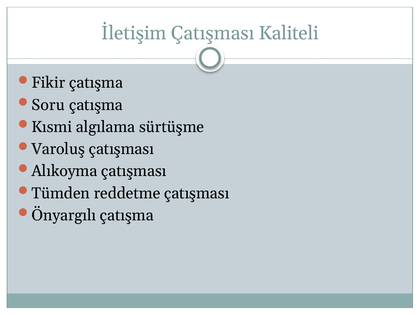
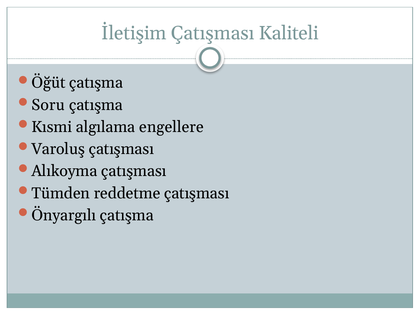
Fikir: Fikir -> Öğüt
sürtüşme: sürtüşme -> engellere
